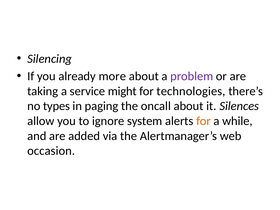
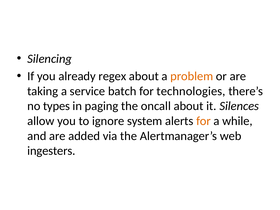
more: more -> regex
problem colour: purple -> orange
might: might -> batch
occasion: occasion -> ingesters
